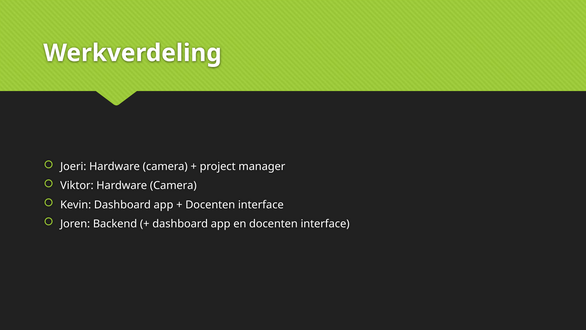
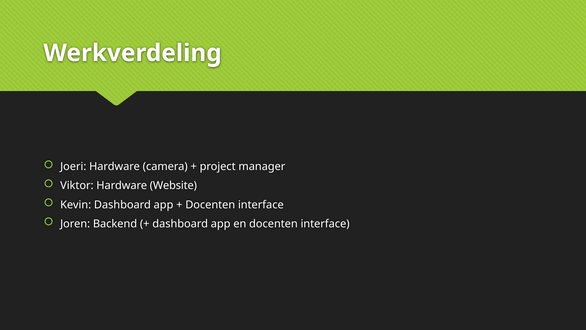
Viktor Hardware Camera: Camera -> Website
